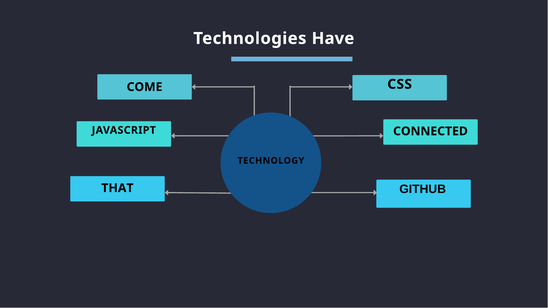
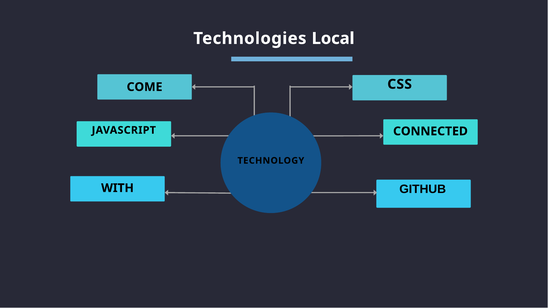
Have: Have -> Local
THAT: THAT -> WITH
